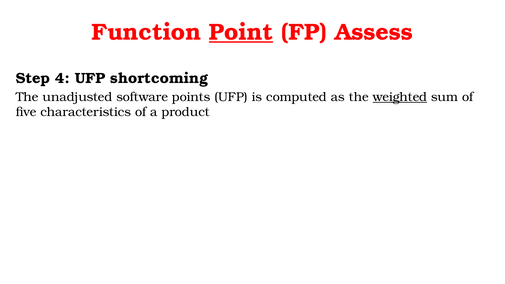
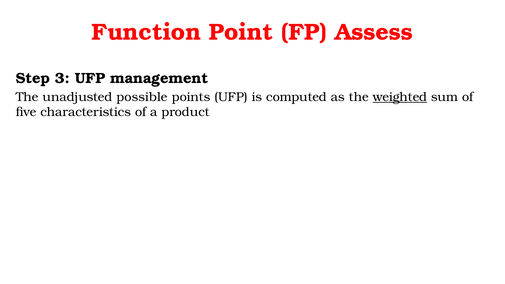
Point underline: present -> none
4: 4 -> 3
shortcoming: shortcoming -> management
software: software -> possible
